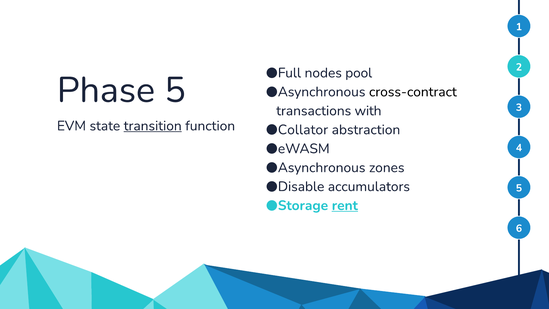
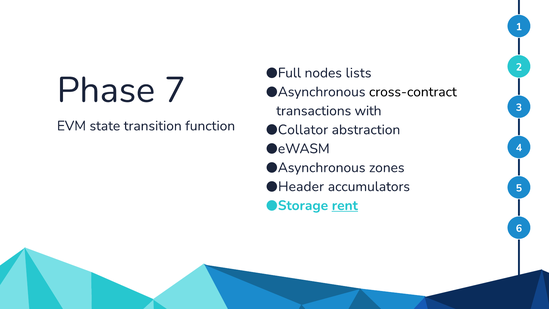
pool: pool -> lists
Phase 5: 5 -> 7
transition underline: present -> none
Disable: Disable -> Header
